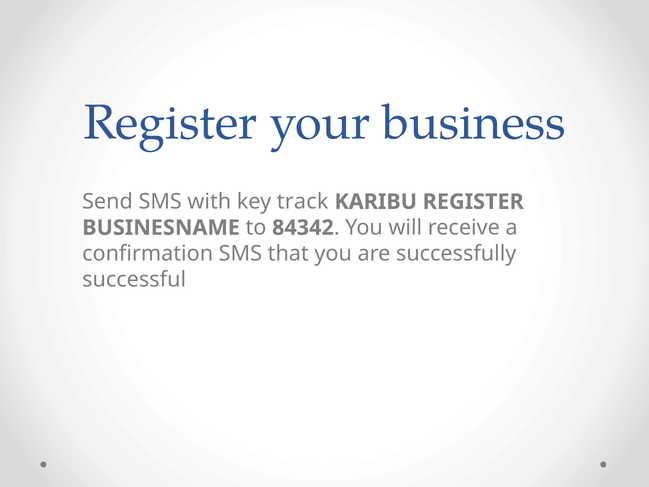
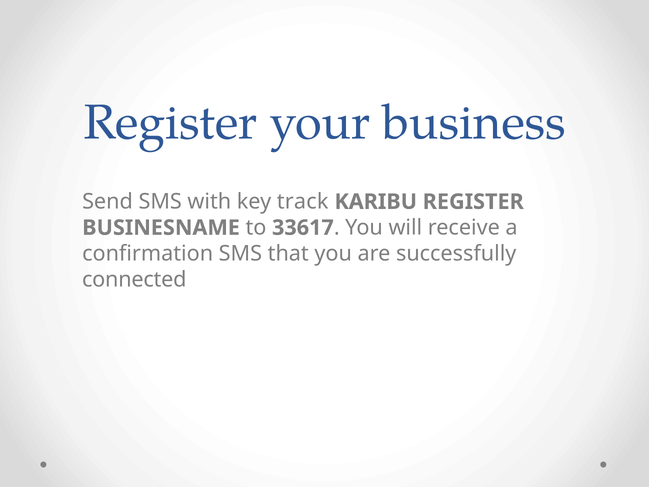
84342: 84342 -> 33617
successful: successful -> connected
